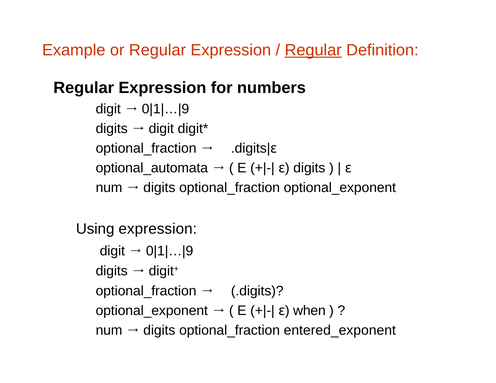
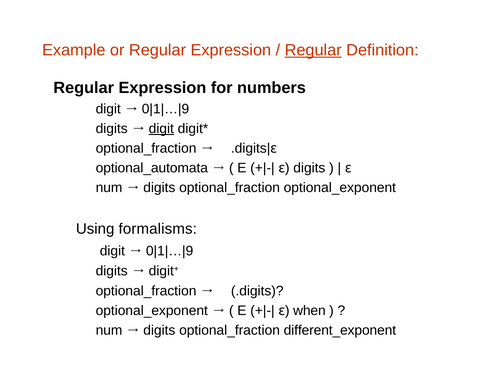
digit at (161, 129) underline: none -> present
Using expression: expression -> formalisms
entered_exponent: entered_exponent -> different_exponent
